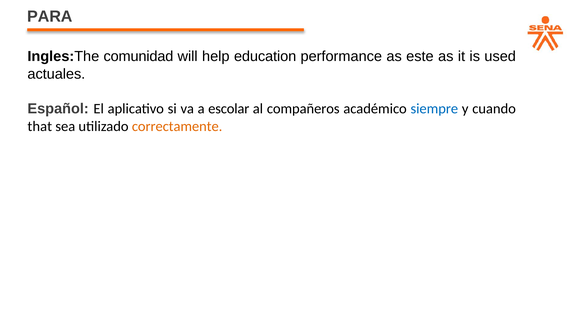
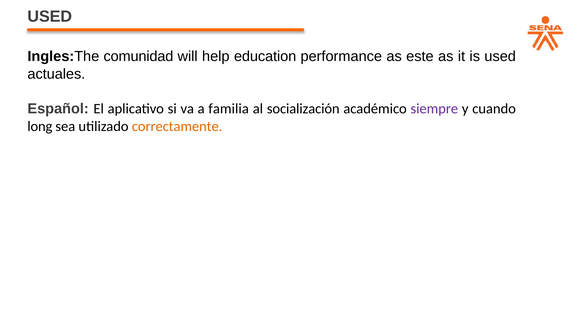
PARA at (50, 17): PARA -> USED
escolar: escolar -> familia
compañeros: compañeros -> socialización
siempre colour: blue -> purple
that: that -> long
